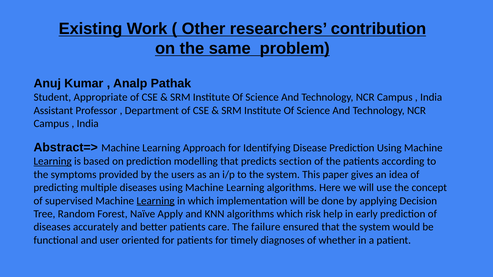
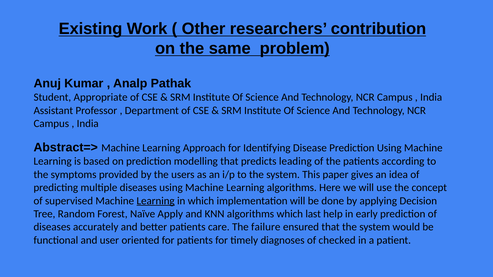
Learning at (53, 162) underline: present -> none
section: section -> leading
risk: risk -> last
whether: whether -> checked
